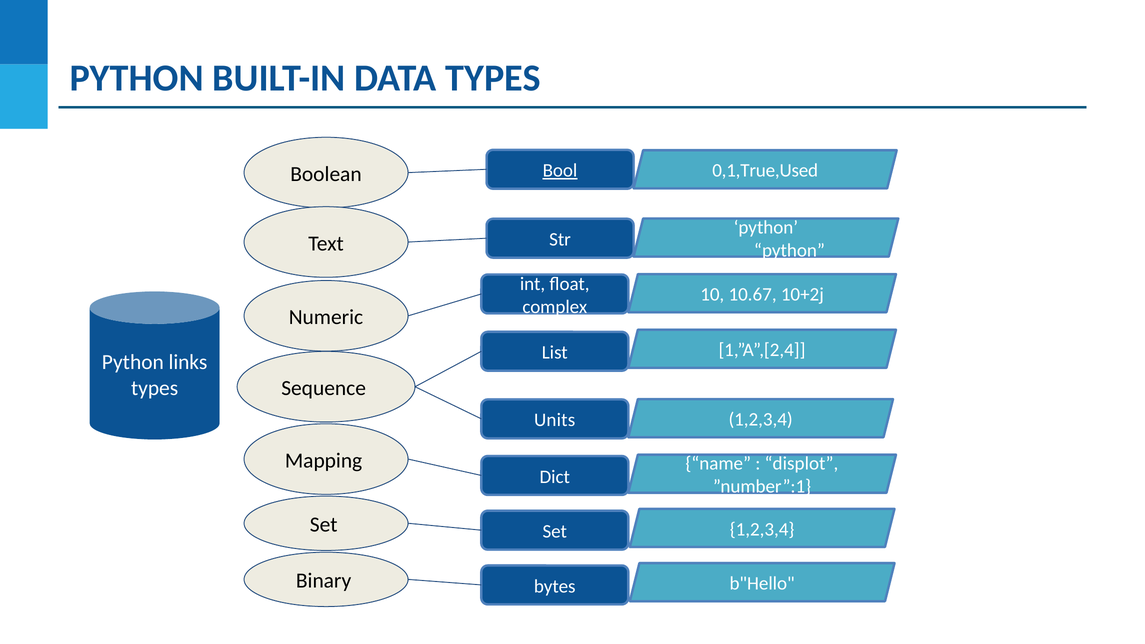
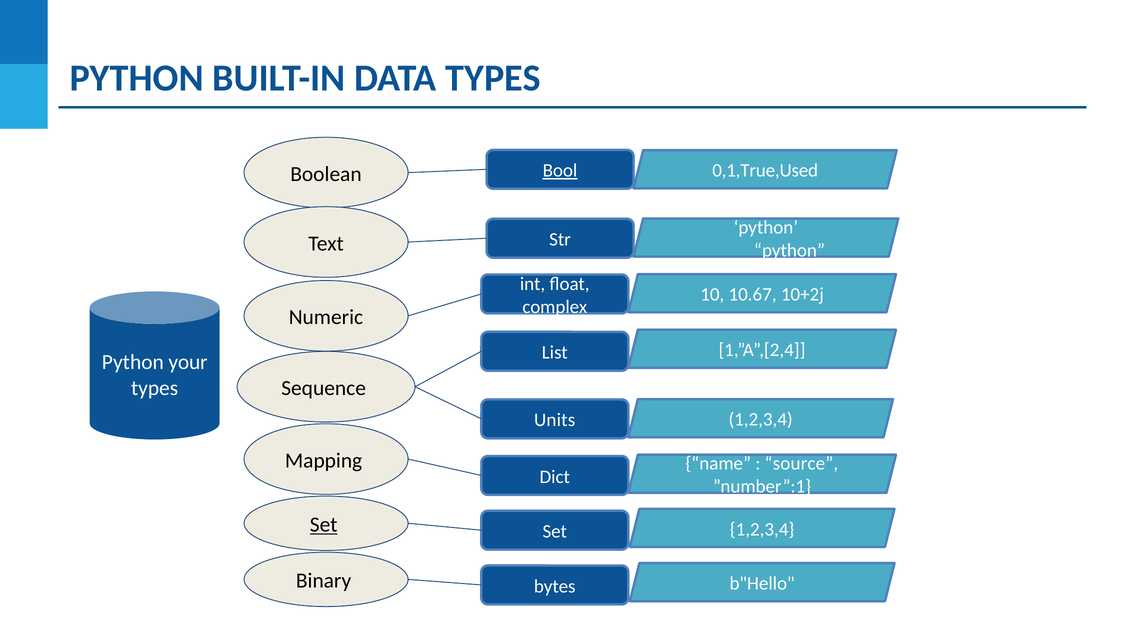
links: links -> your
displot: displot -> source
Set at (324, 525) underline: none -> present
